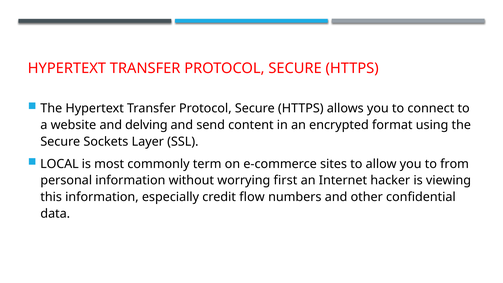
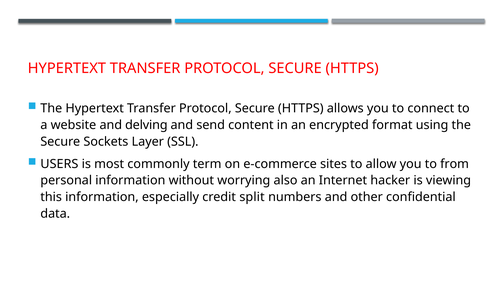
LOCAL: LOCAL -> USERS
first: first -> also
flow: flow -> split
